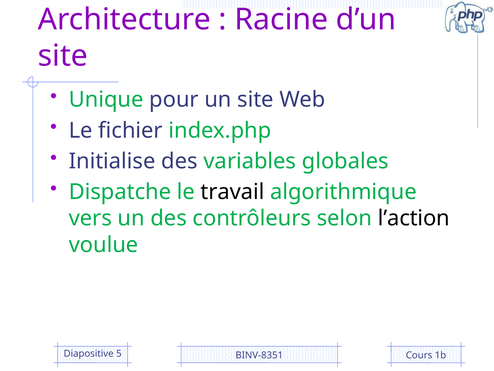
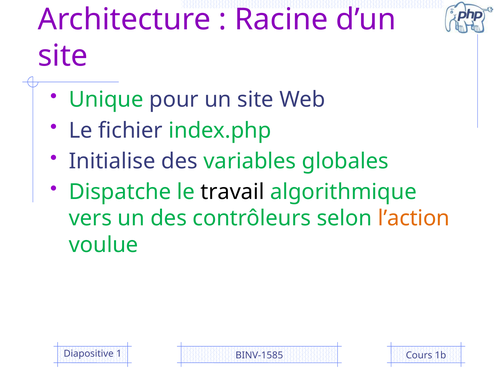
l’action colour: black -> orange
5: 5 -> 1
BINV-8351: BINV-8351 -> BINV-1585
